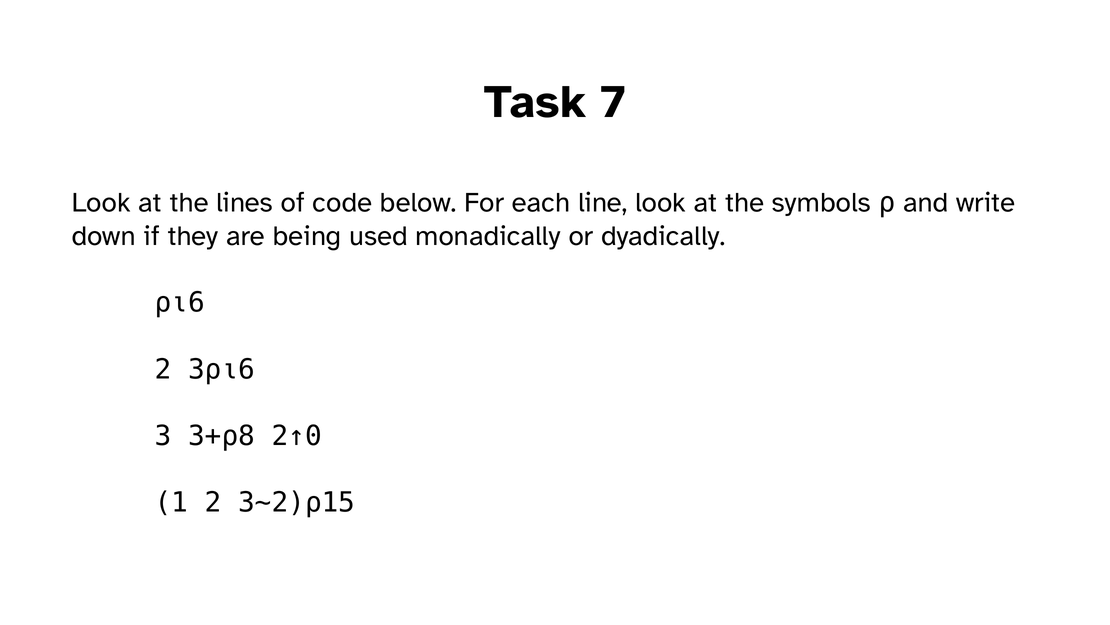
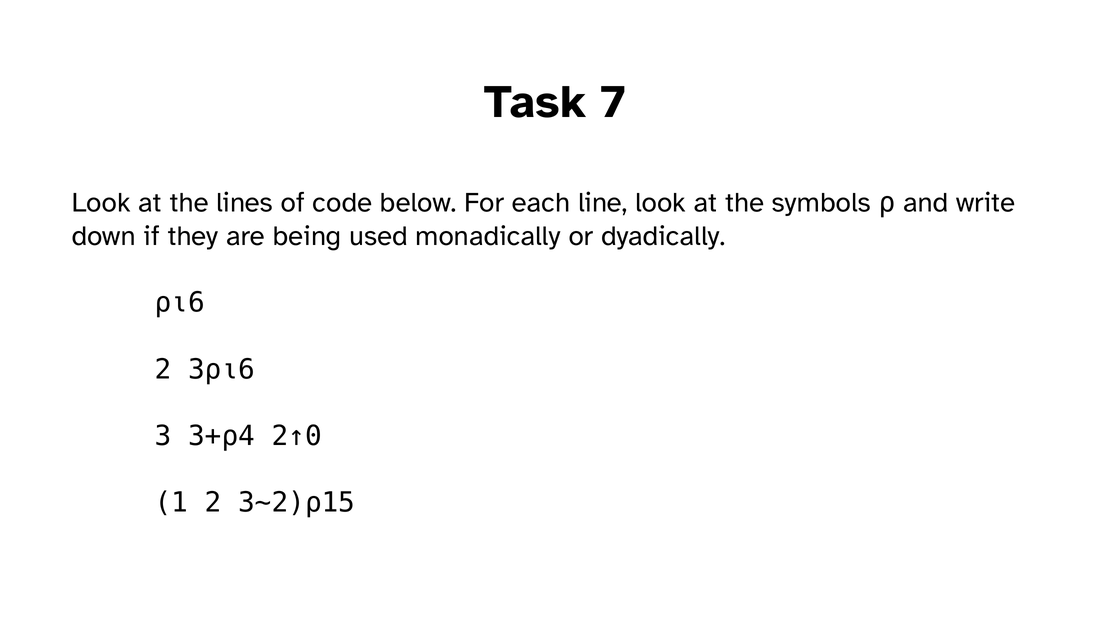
3+⍴8: 3+⍴8 -> 3+⍴4
